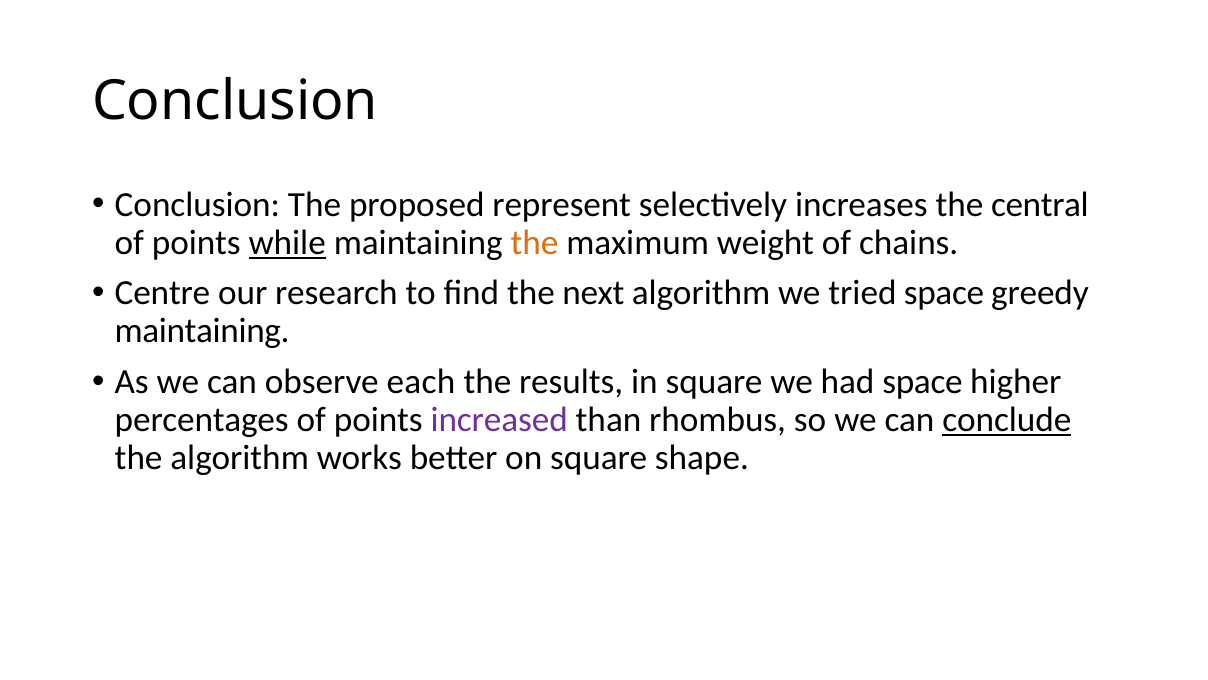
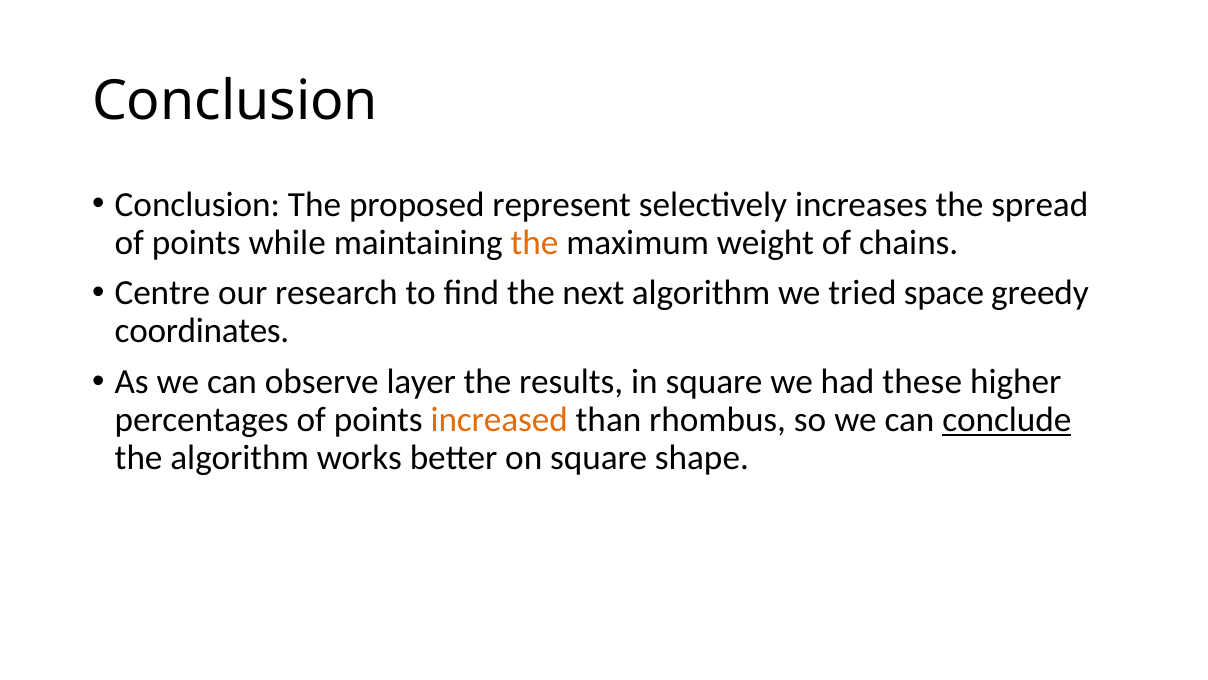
central: central -> spread
while underline: present -> none
maintaining at (202, 331): maintaining -> coordinates
each: each -> layer
had space: space -> these
increased colour: purple -> orange
